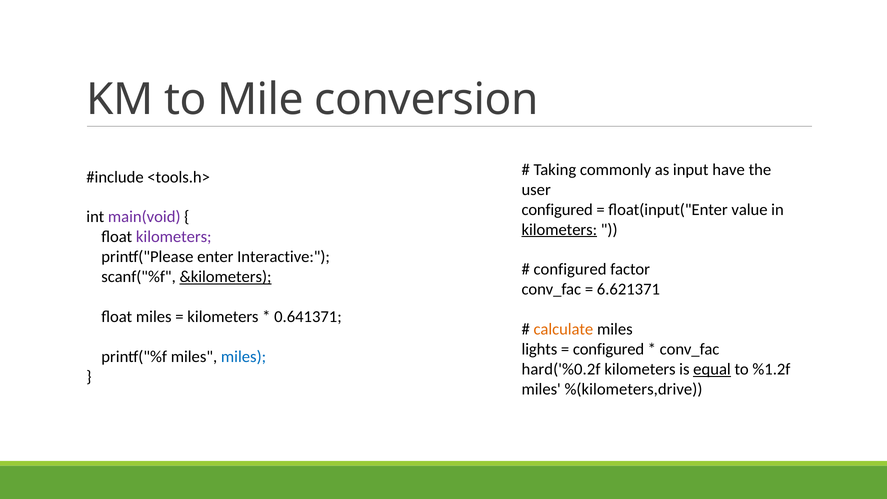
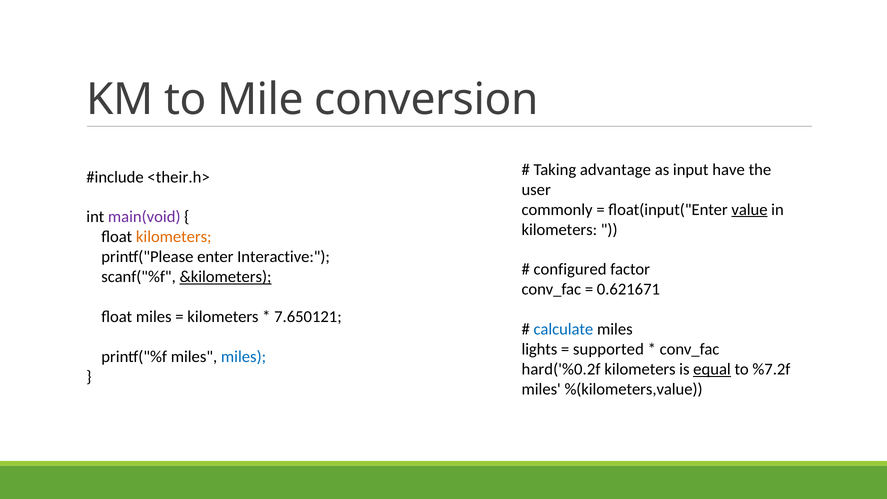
commonly: commonly -> advantage
<tools.h>: <tools.h> -> <their.h>
configured at (557, 210): configured -> commonly
value underline: none -> present
kilometers at (559, 229) underline: present -> none
kilometers at (174, 237) colour: purple -> orange
6.621371: 6.621371 -> 0.621671
0.641371: 0.641371 -> 7.650121
calculate colour: orange -> blue
configured at (609, 349): configured -> supported
%1.2f: %1.2f -> %7.2f
%(kilometers,drive: %(kilometers,drive -> %(kilometers,value
